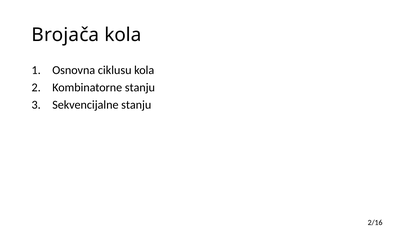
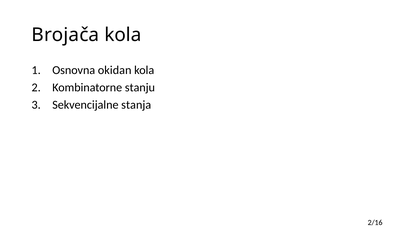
ciklusu: ciklusu -> okidan
Sekvencijalne stanju: stanju -> stanja
